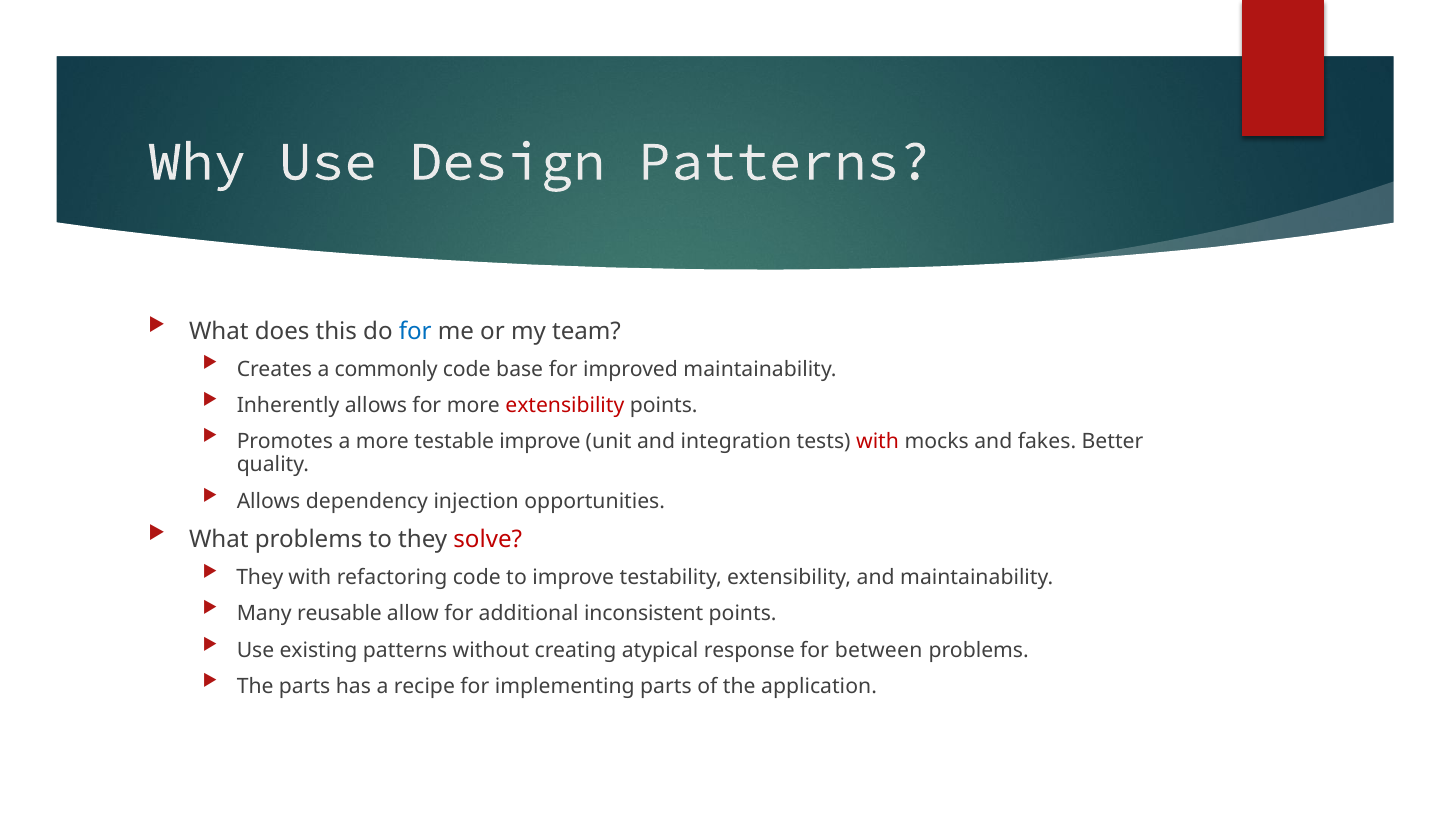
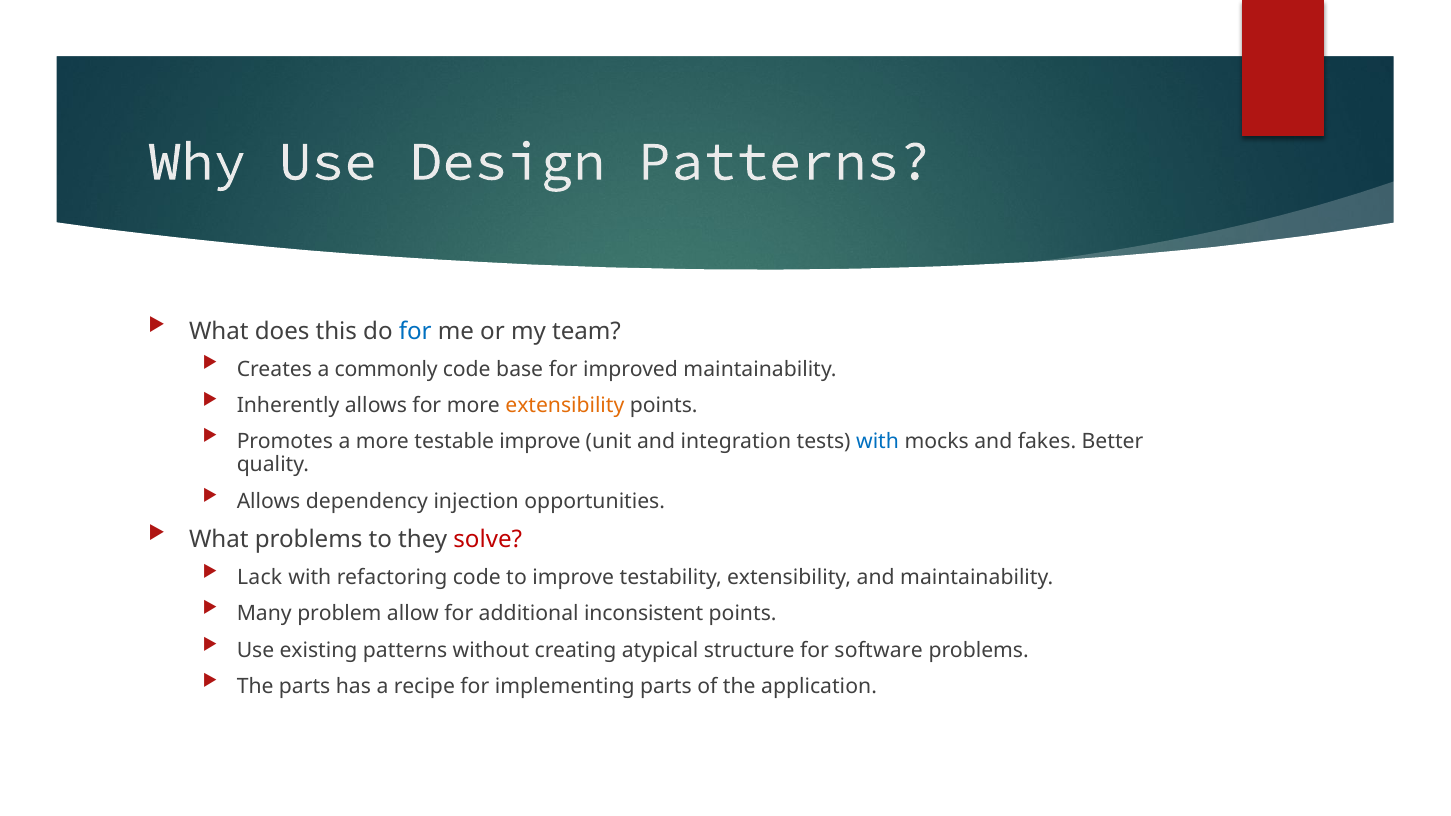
extensibility at (565, 406) colour: red -> orange
with at (878, 442) colour: red -> blue
They at (260, 578): They -> Lack
reusable: reusable -> problem
response: response -> structure
between: between -> software
